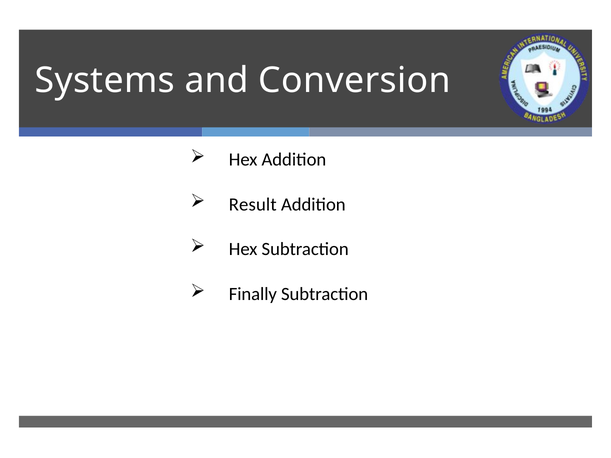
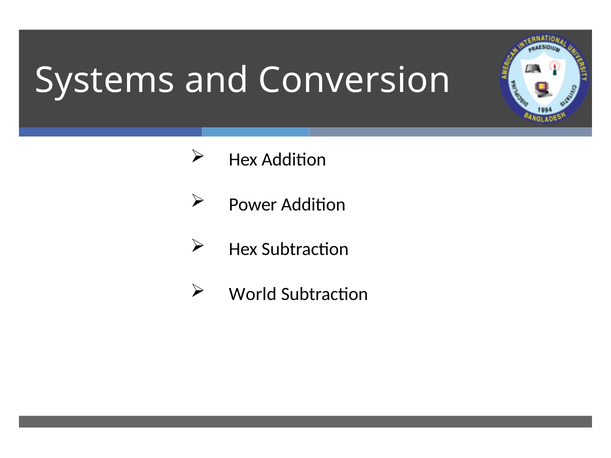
Result: Result -> Power
Finally: Finally -> World
